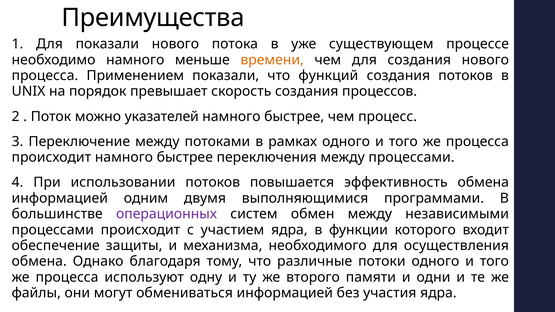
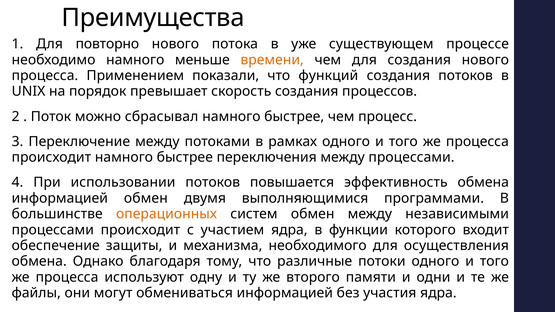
Для показали: показали -> повторно
указателей: указателей -> сбрасывал
информацией одним: одним -> обмен
операционных colour: purple -> orange
